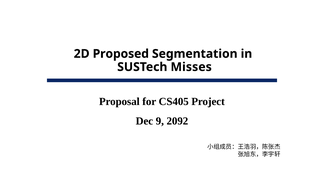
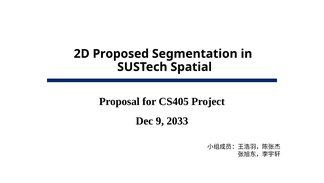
Misses: Misses -> Spatial
2092: 2092 -> 2033
